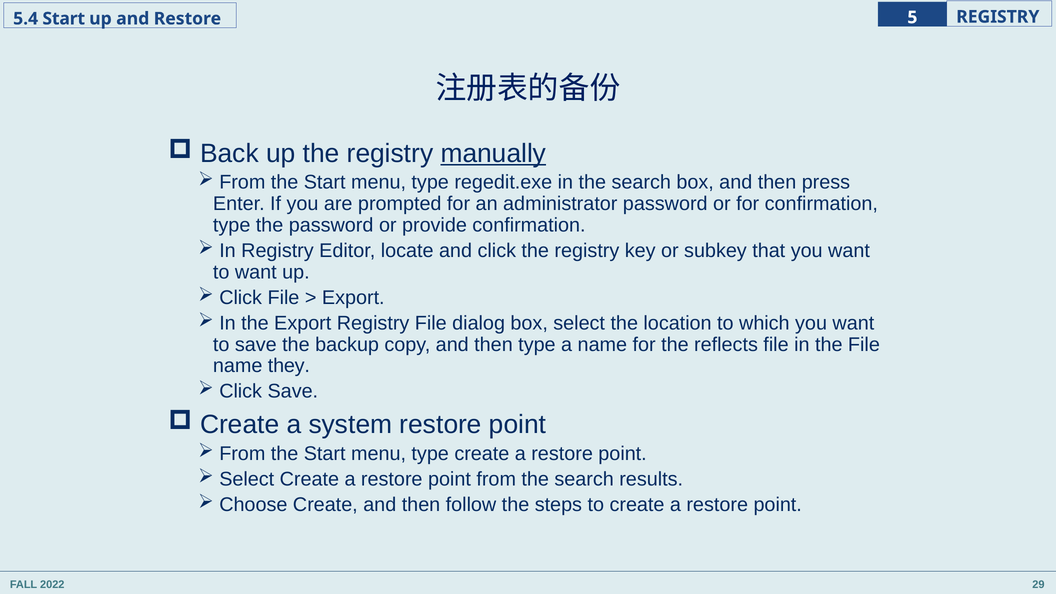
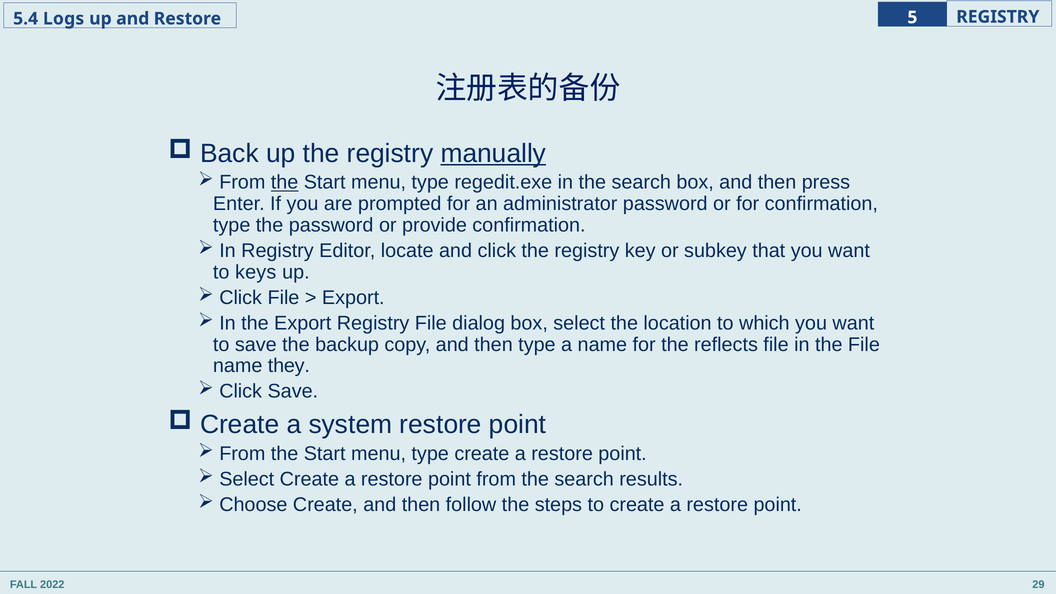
Start at (64, 19): Start -> Logs
the at (285, 182) underline: none -> present
to want: want -> keys
